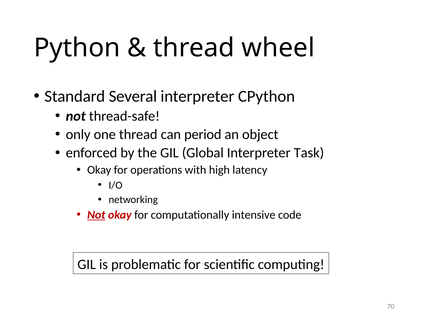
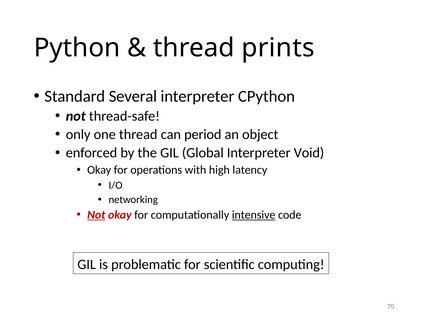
wheel: wheel -> prints
Task: Task -> Void
intensive underline: none -> present
